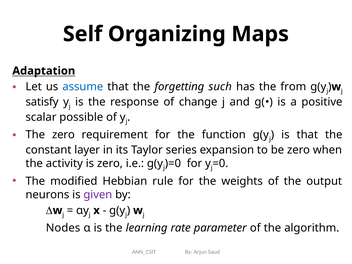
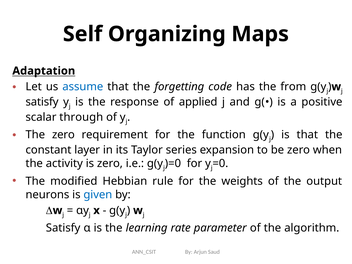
such: such -> code
change: change -> applied
possible: possible -> through
given colour: purple -> blue
Nodes at (63, 228): Nodes -> Satisfy
